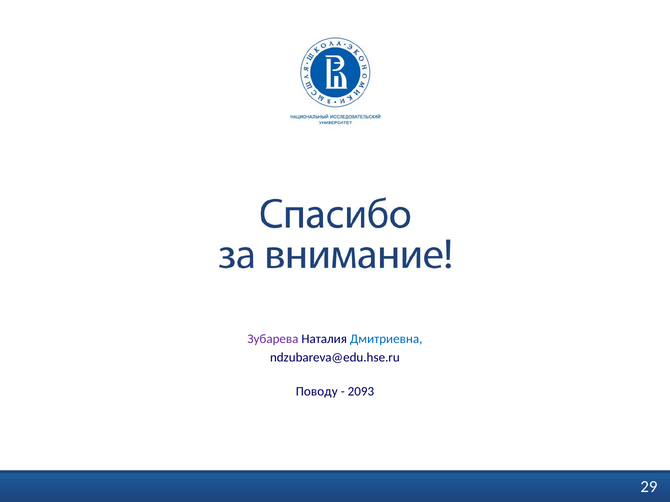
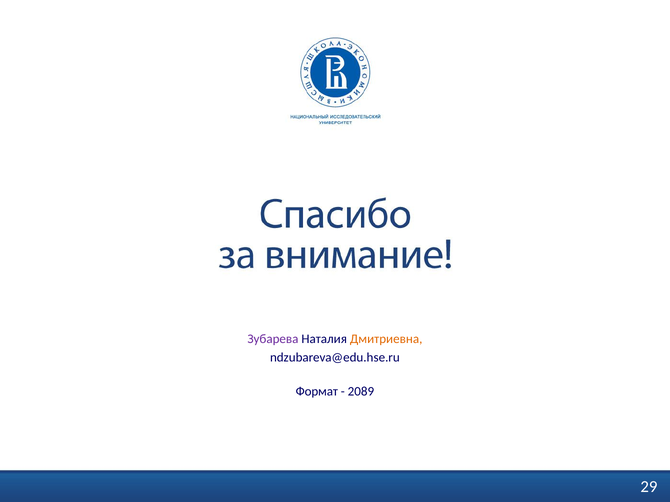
Дмитриевна colour: blue -> orange
Поводу: Поводу -> Формат
2093: 2093 -> 2089
